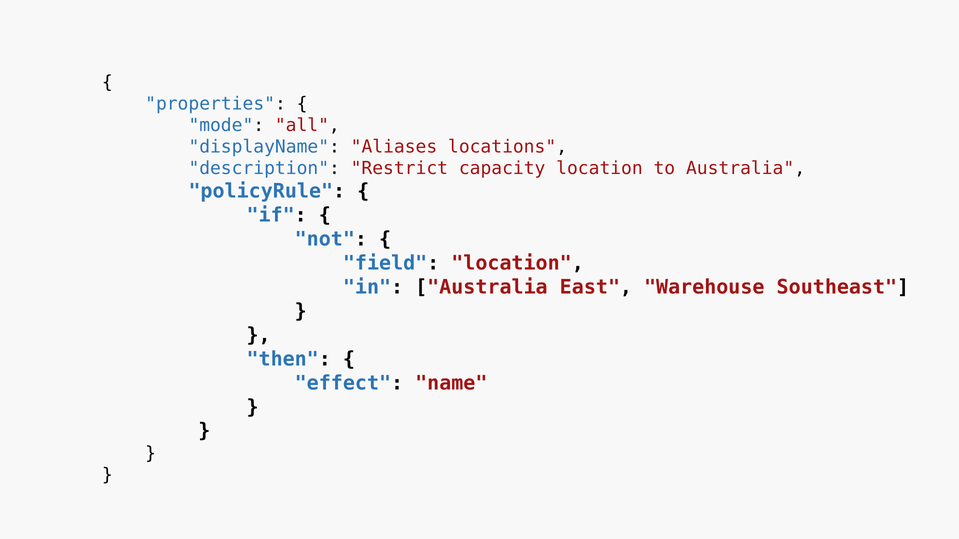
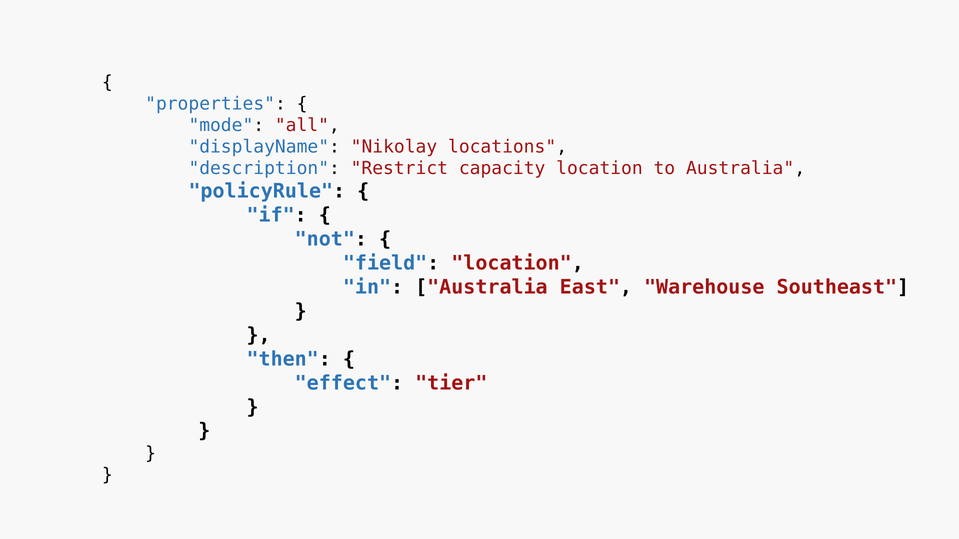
Aliases: Aliases -> Nikolay
name: name -> tier
